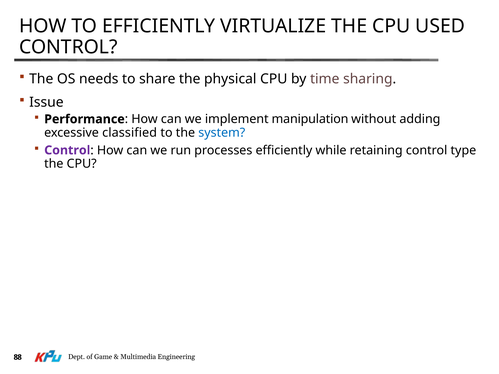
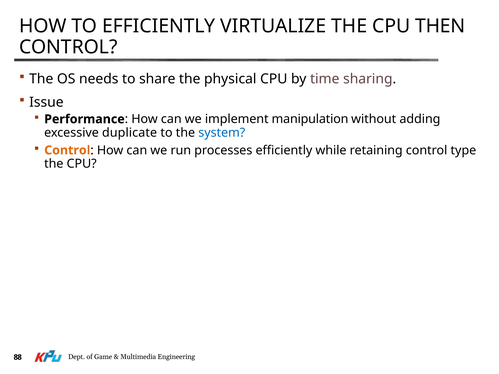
USED: USED -> THEN
classified: classified -> duplicate
Control at (67, 150) colour: purple -> orange
